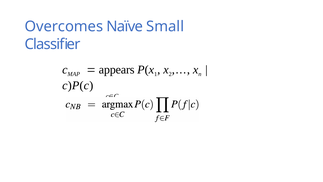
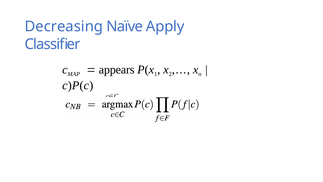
Overcomes: Overcomes -> Decreasing
Small: Small -> Apply
